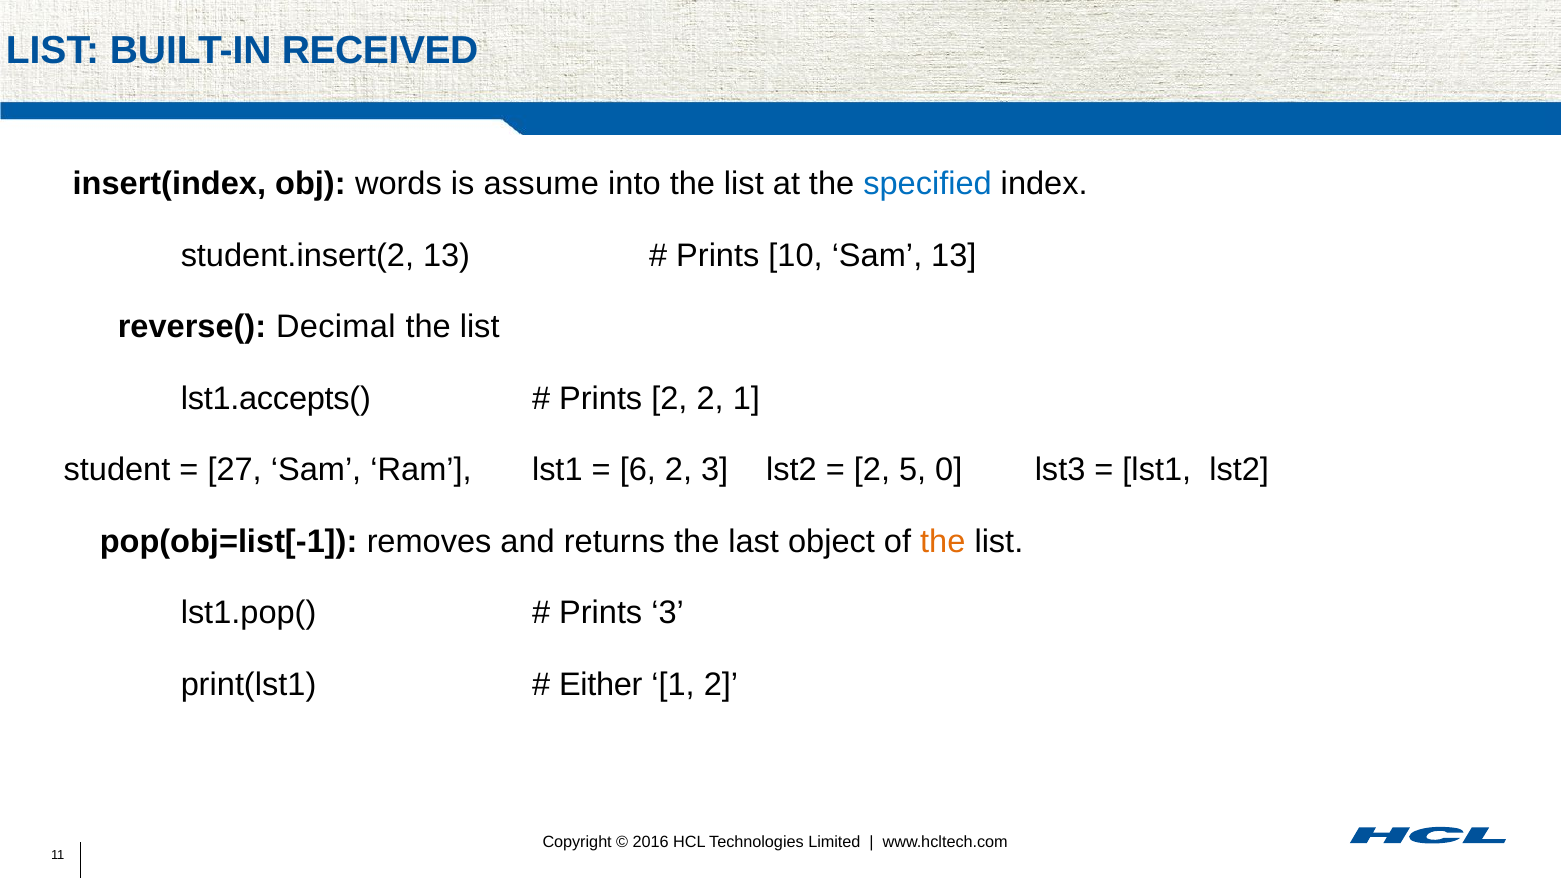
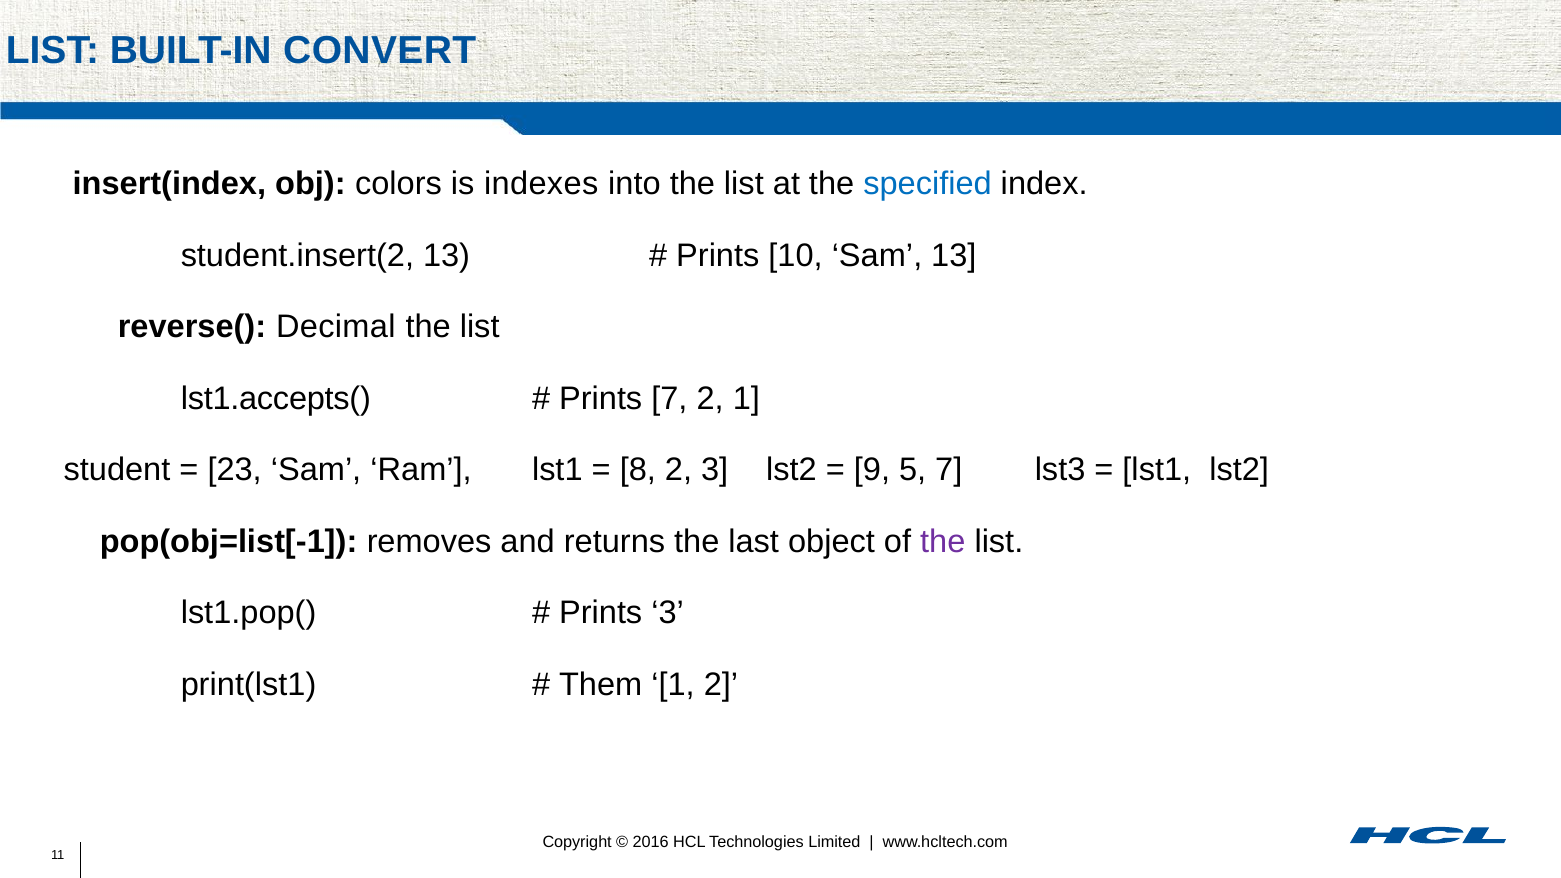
RECEIVED: RECEIVED -> CONVERT
words: words -> colors
assume: assume -> indexes
Prints 2: 2 -> 7
27: 27 -> 23
6: 6 -> 8
2 at (872, 470): 2 -> 9
5 0: 0 -> 7
the at (943, 542) colour: orange -> purple
Either: Either -> Them
